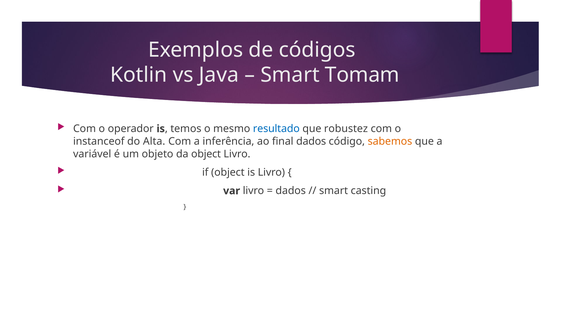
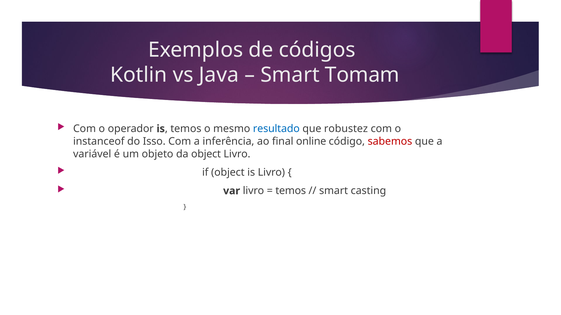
Alta: Alta -> Isso
final dados: dados -> online
sabemos colour: orange -> red
dados at (291, 191): dados -> temos
